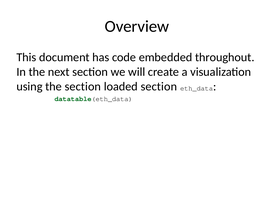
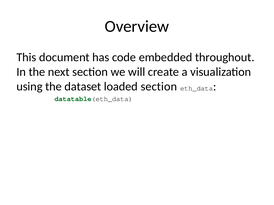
the section: section -> dataset
